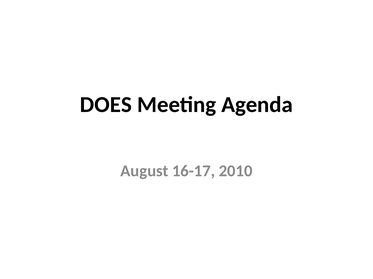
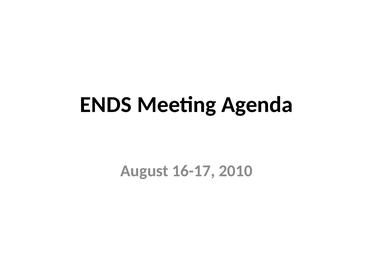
DOES: DOES -> ENDS
